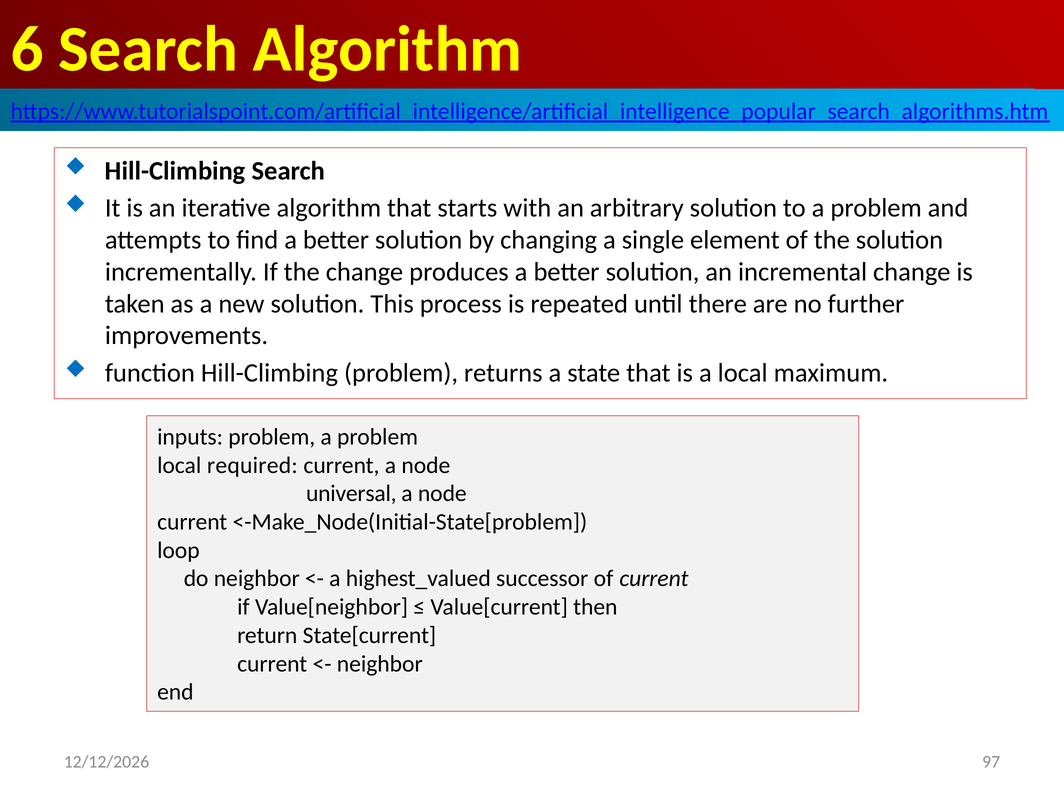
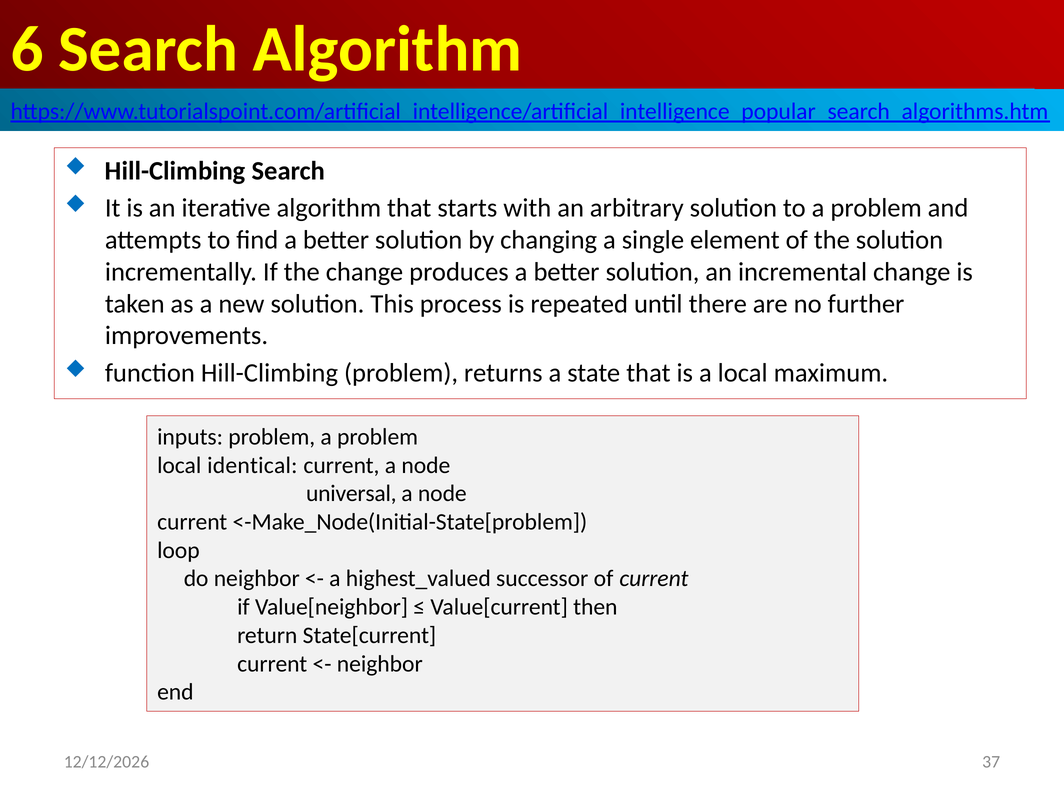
required: required -> identical
97: 97 -> 37
